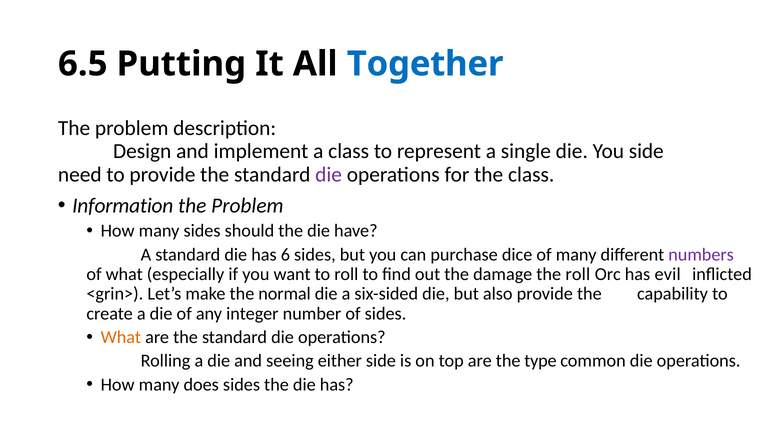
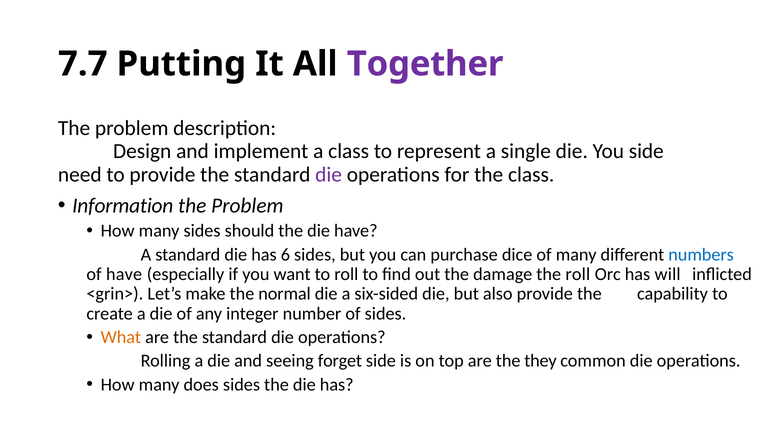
6.5: 6.5 -> 7.7
Together colour: blue -> purple
numbers colour: purple -> blue
of what: what -> have
evil: evil -> will
either: either -> forget
type: type -> they
